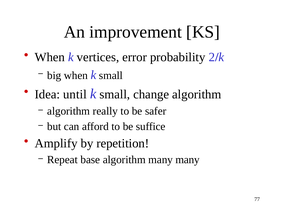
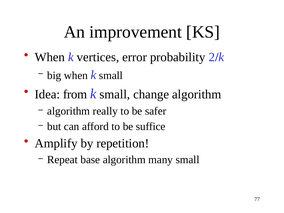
until: until -> from
many many: many -> small
